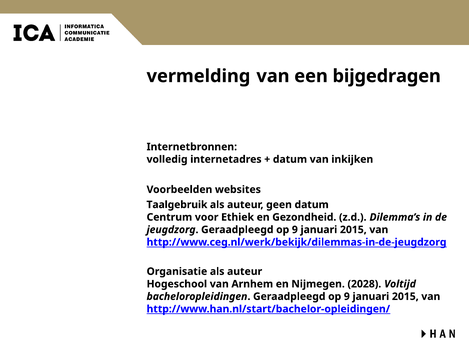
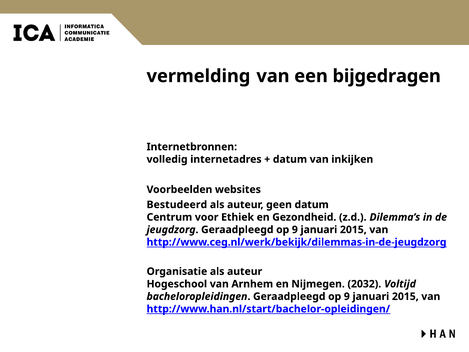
Taalgebruik: Taalgebruik -> Bestudeerd
2028: 2028 -> 2032
